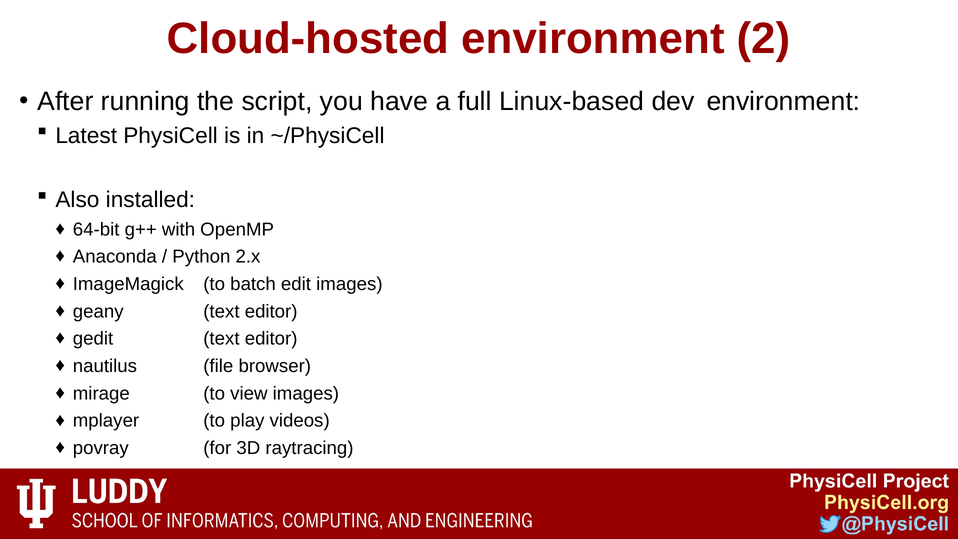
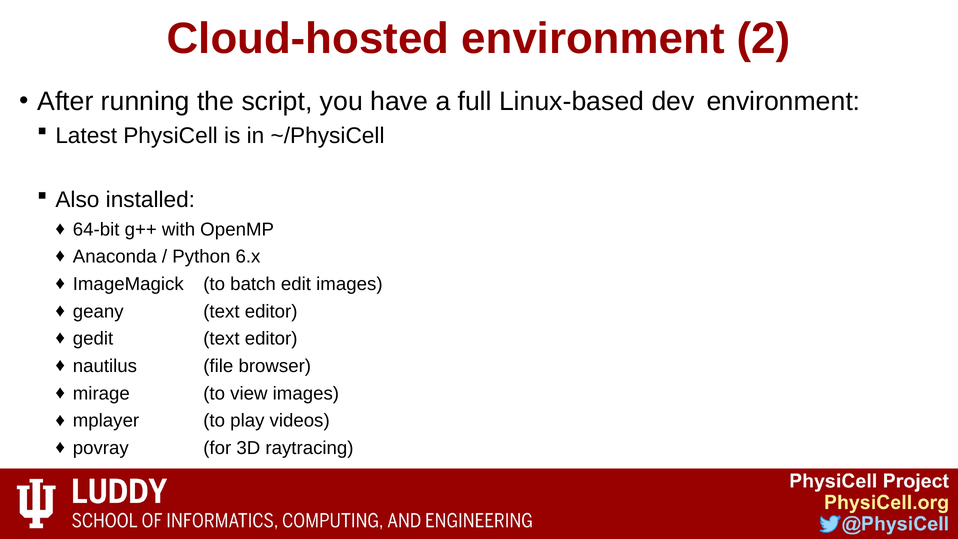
2.x: 2.x -> 6.x
